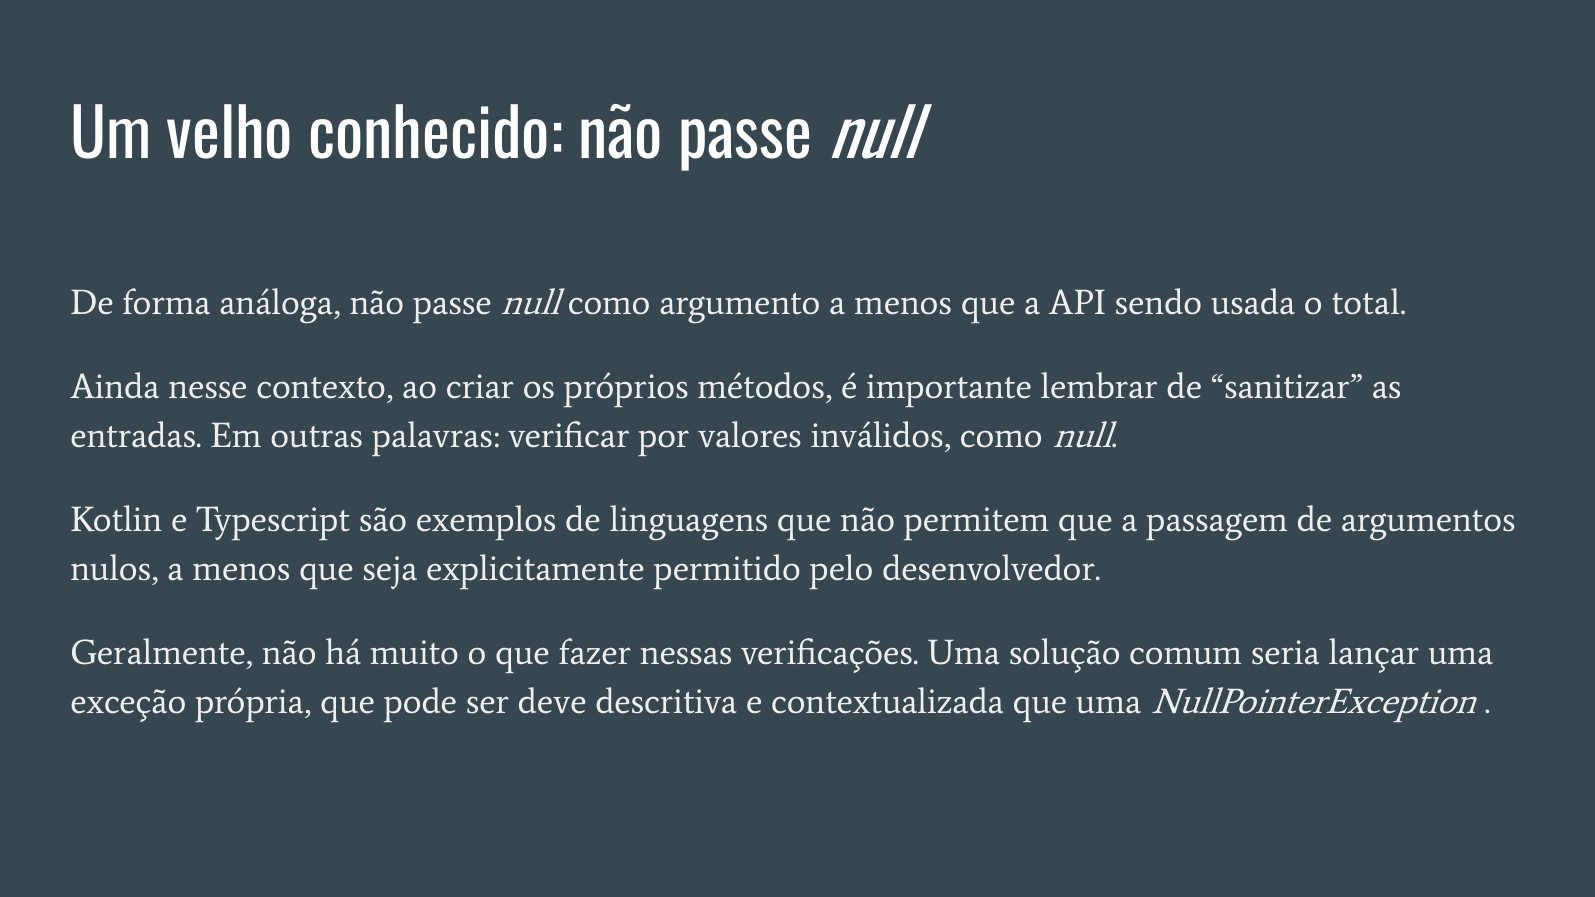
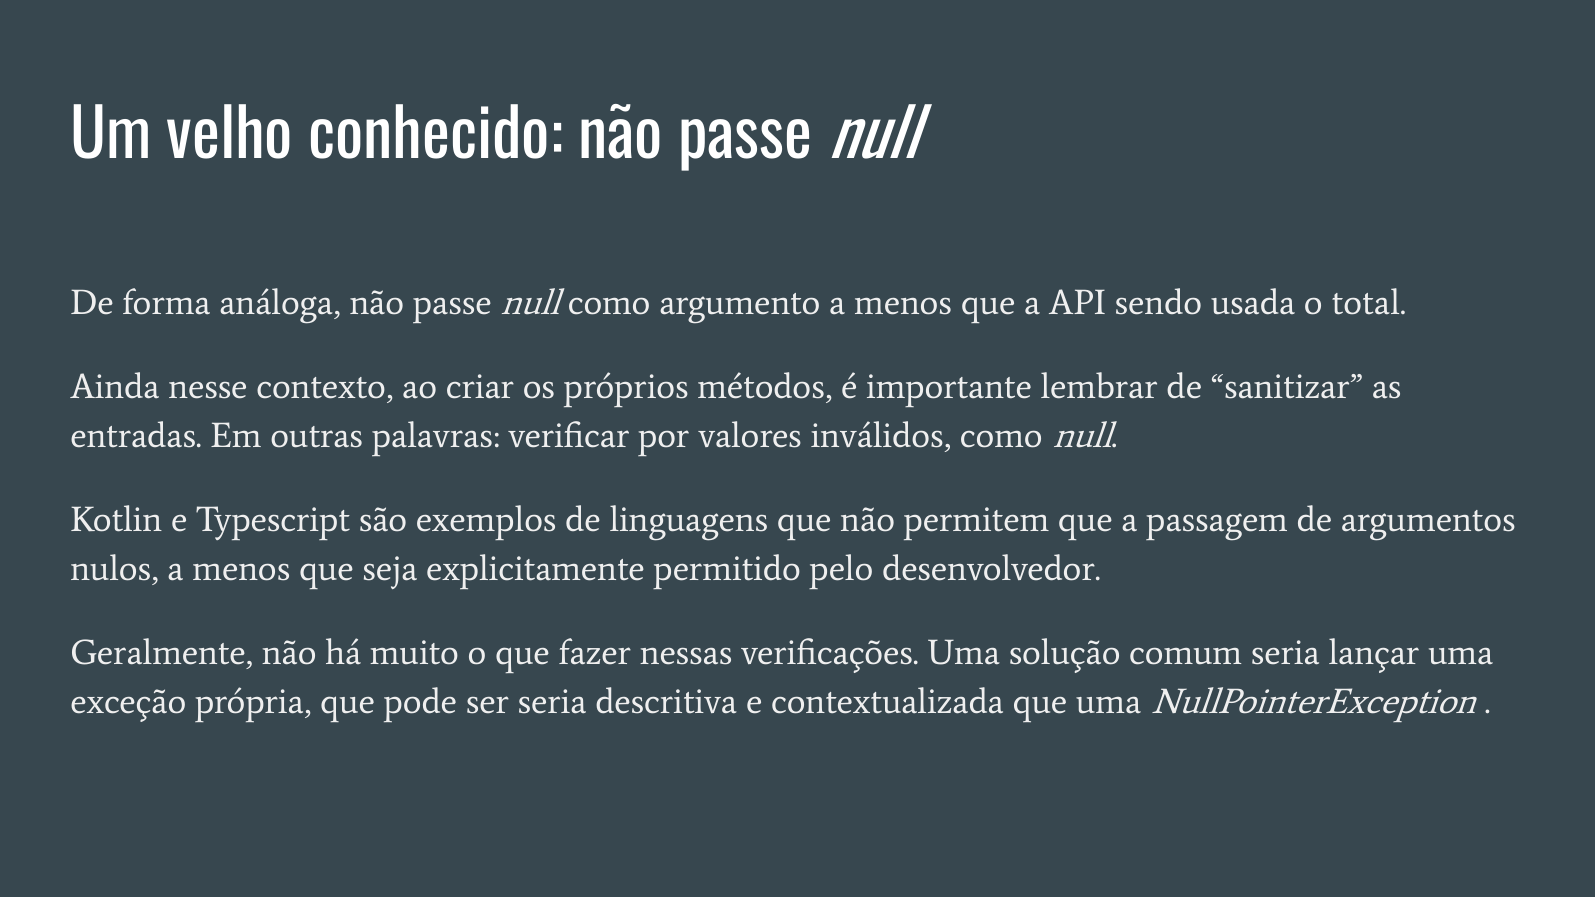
ser deve: deve -> seria
